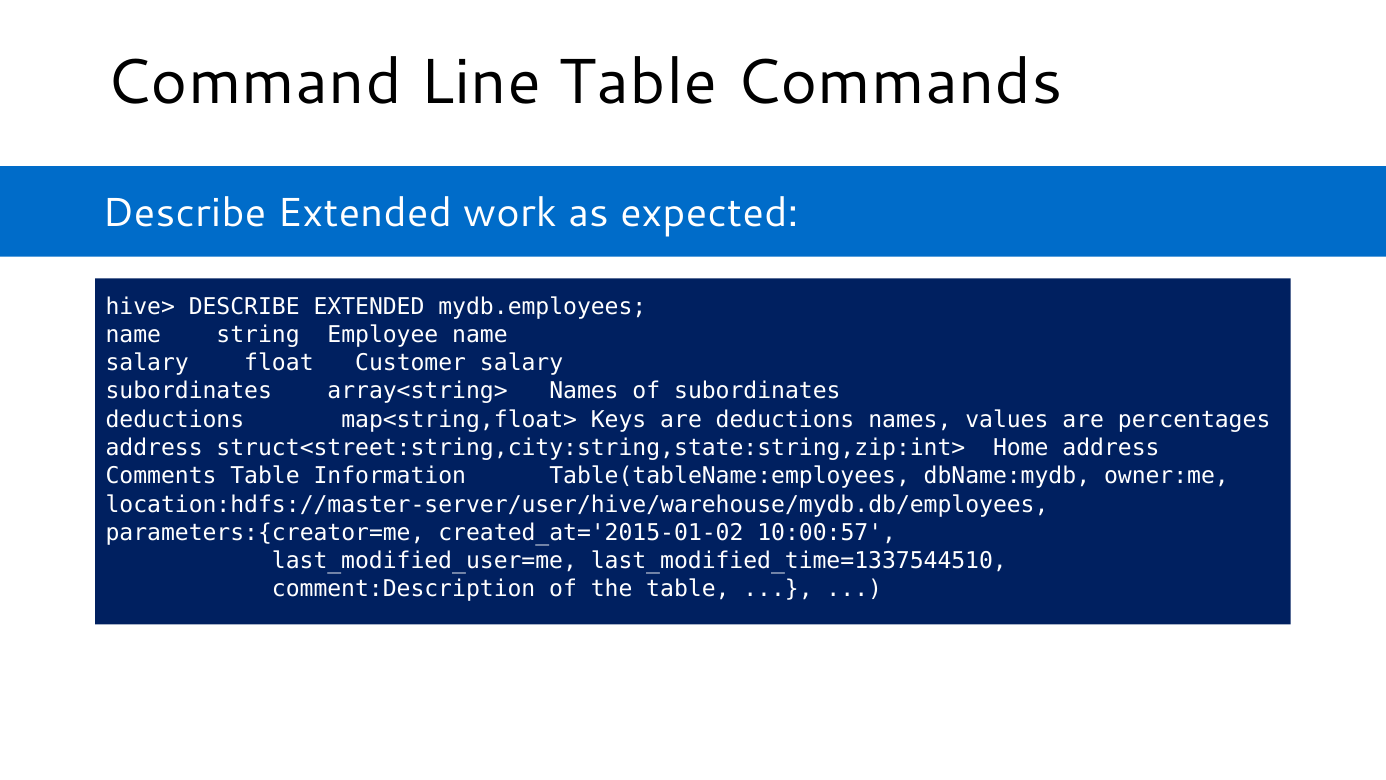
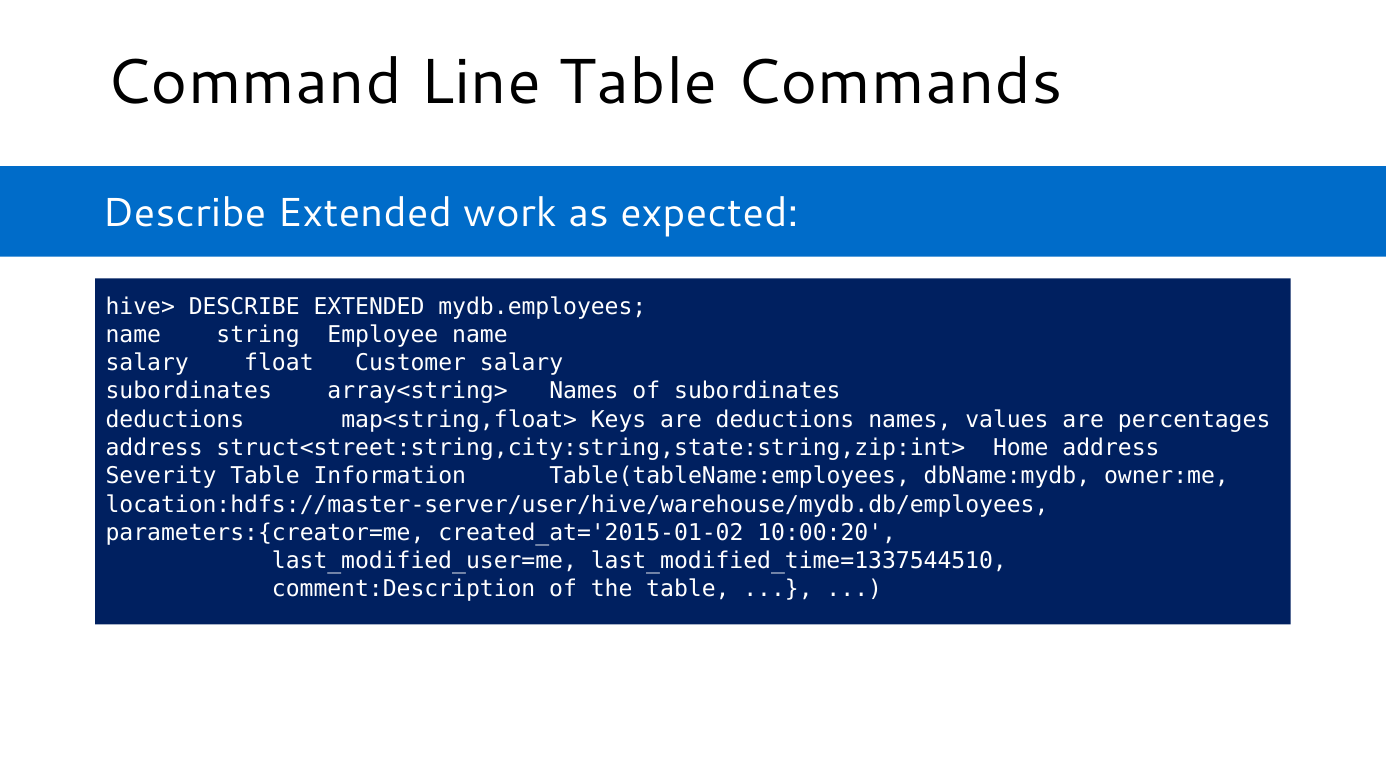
Comments: Comments -> Severity
10:00:57: 10:00:57 -> 10:00:20
